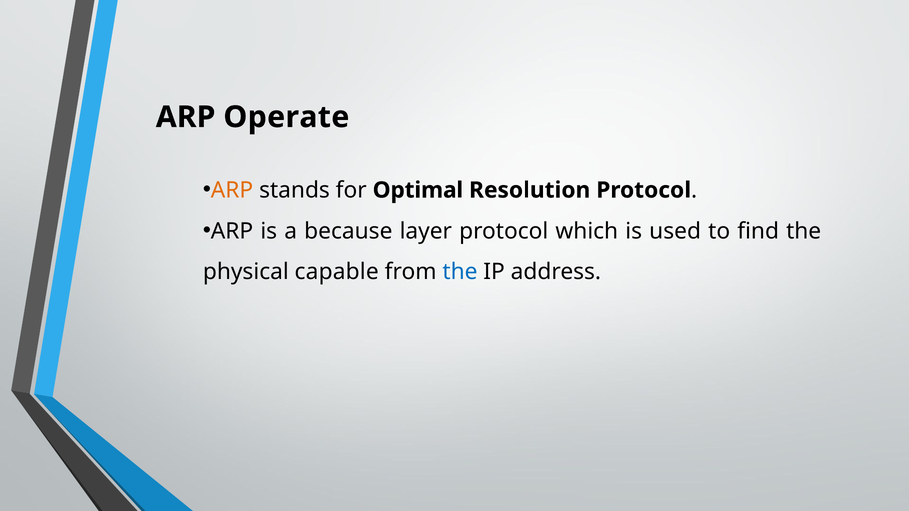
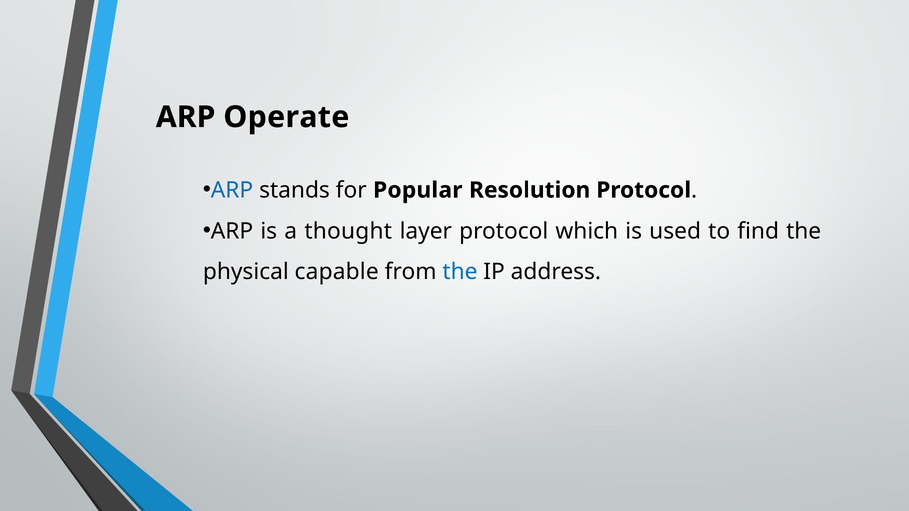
ARP at (232, 190) colour: orange -> blue
Optimal: Optimal -> Popular
because: because -> thought
